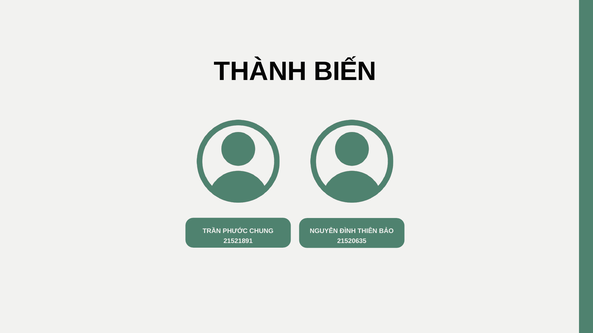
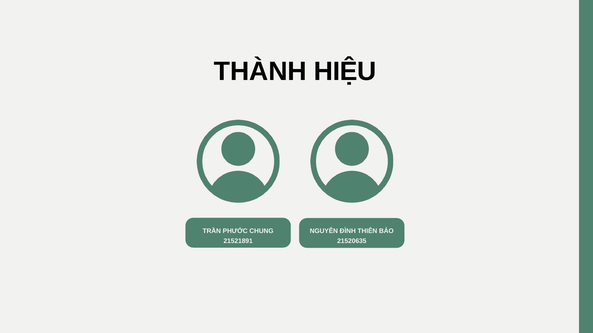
BIẾN: BIẾN -> HIỆU
